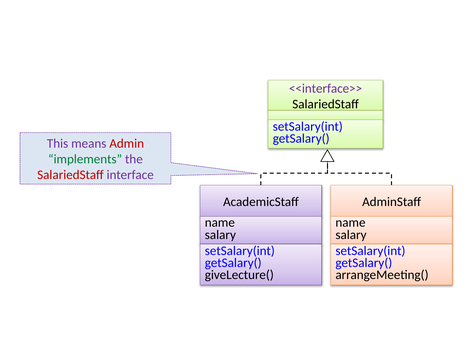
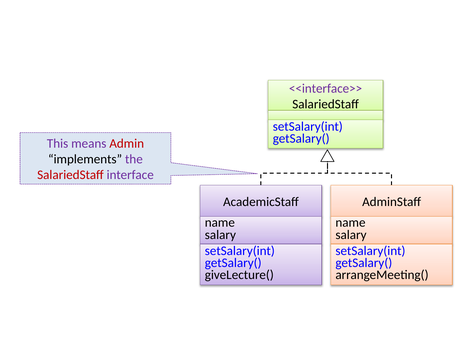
implements colour: green -> black
